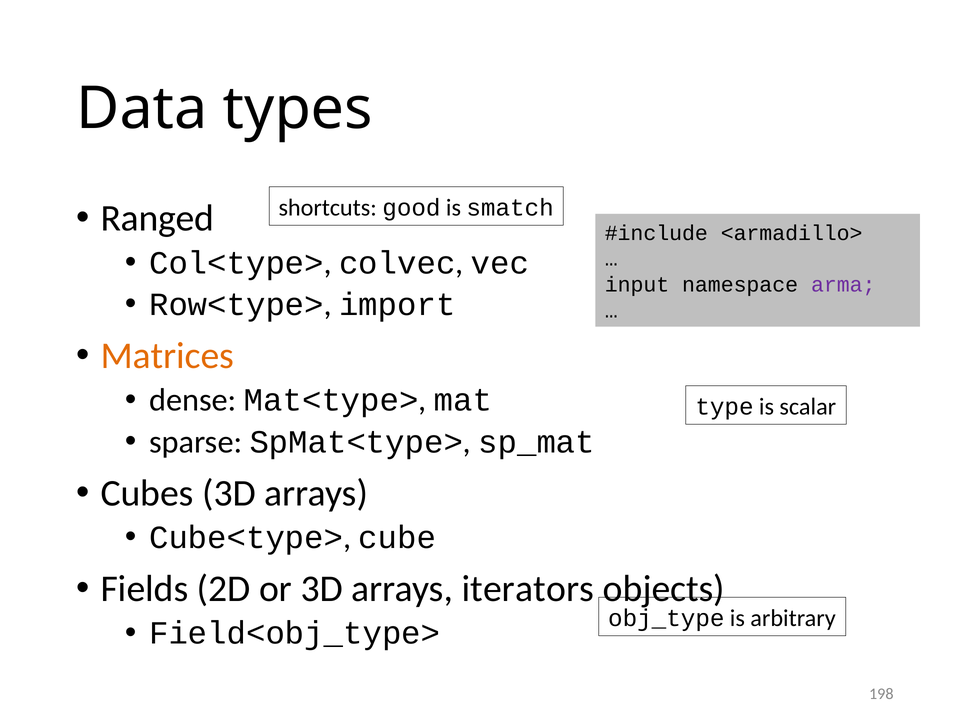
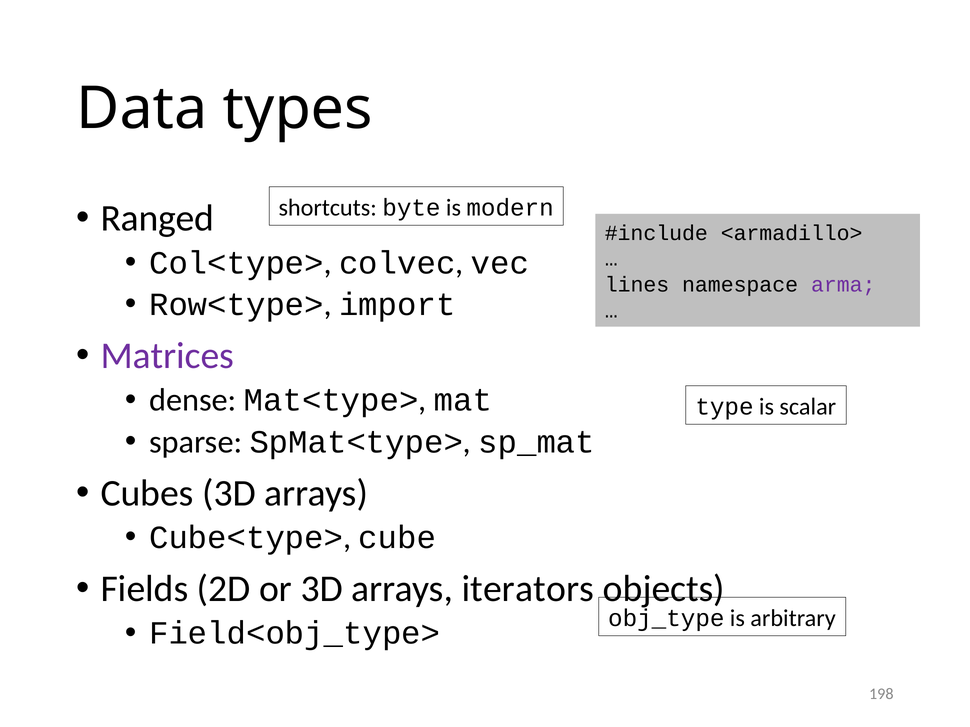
good: good -> byte
smatch: smatch -> modern
input: input -> lines
Matrices colour: orange -> purple
